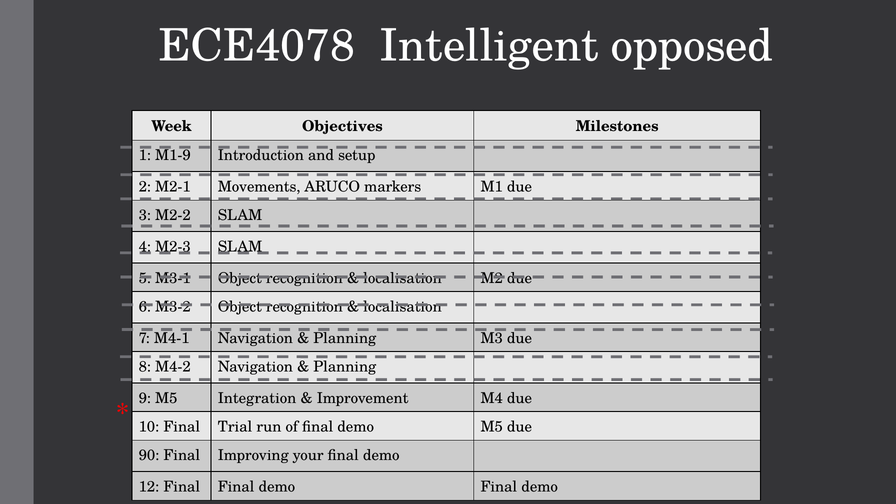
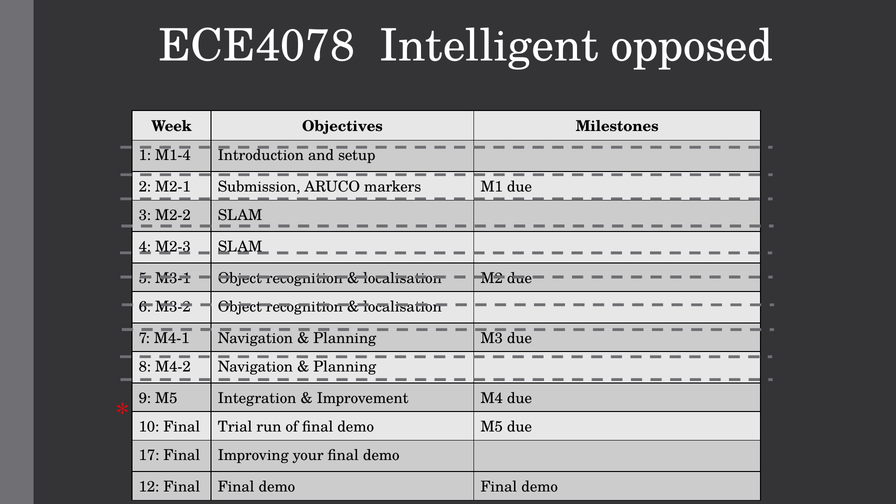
M1-9: M1-9 -> M1-4
Movements: Movements -> Submission
90: 90 -> 17
